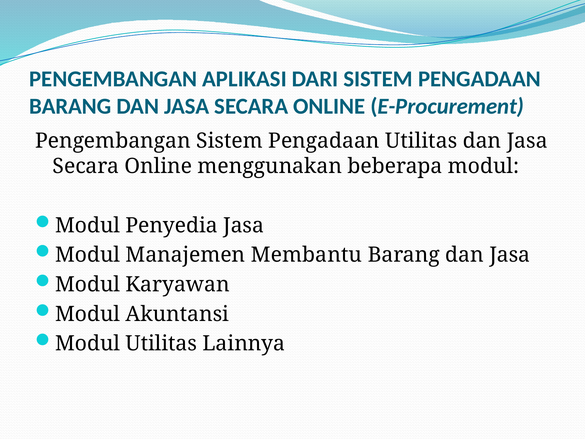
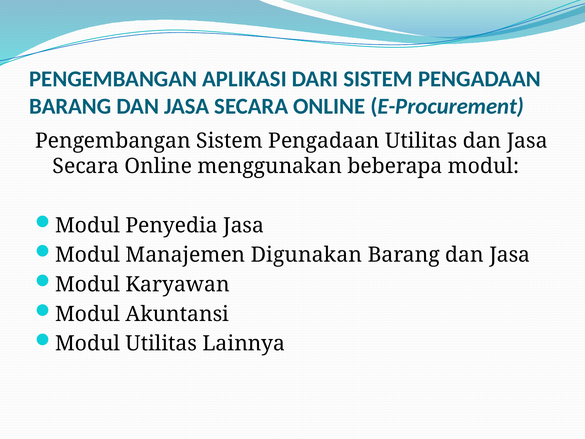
Membantu: Membantu -> Digunakan
